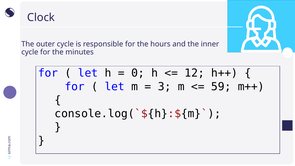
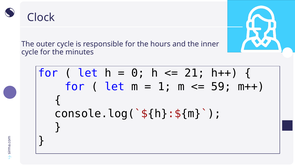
12: 12 -> 21
3: 3 -> 1
